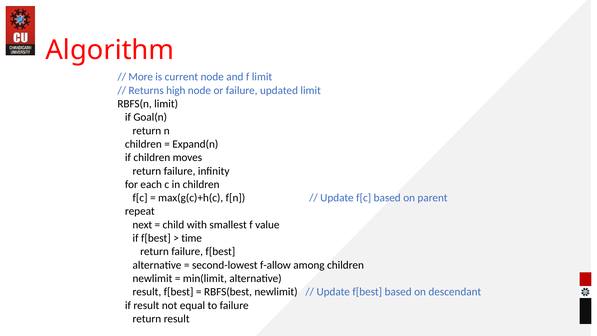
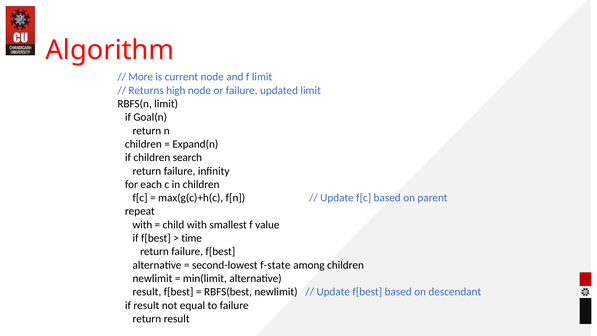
moves: moves -> search
next at (142, 225): next -> with
f-allow: f-allow -> f-state
